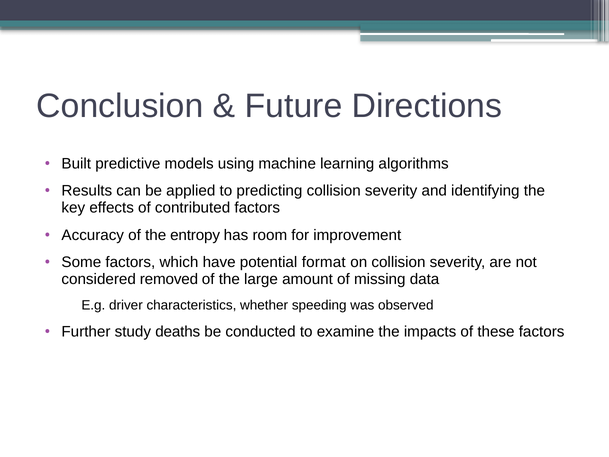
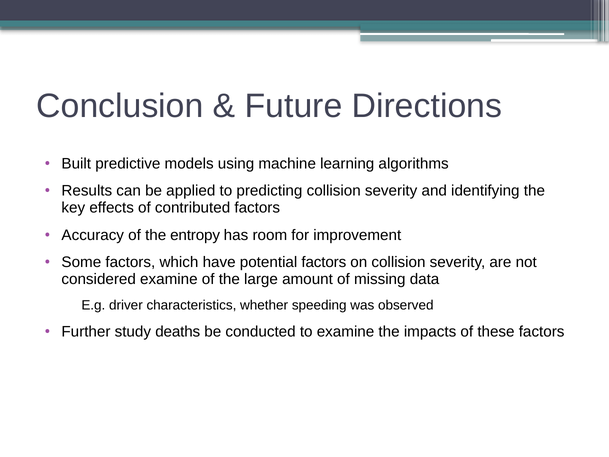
potential format: format -> factors
considered removed: removed -> examine
